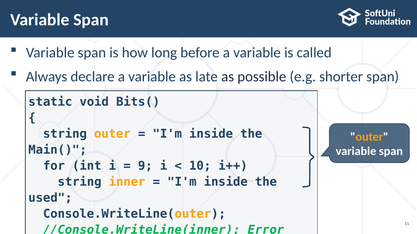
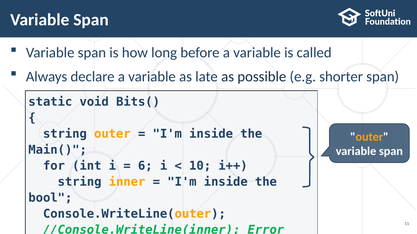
9: 9 -> 6
used: used -> bool
